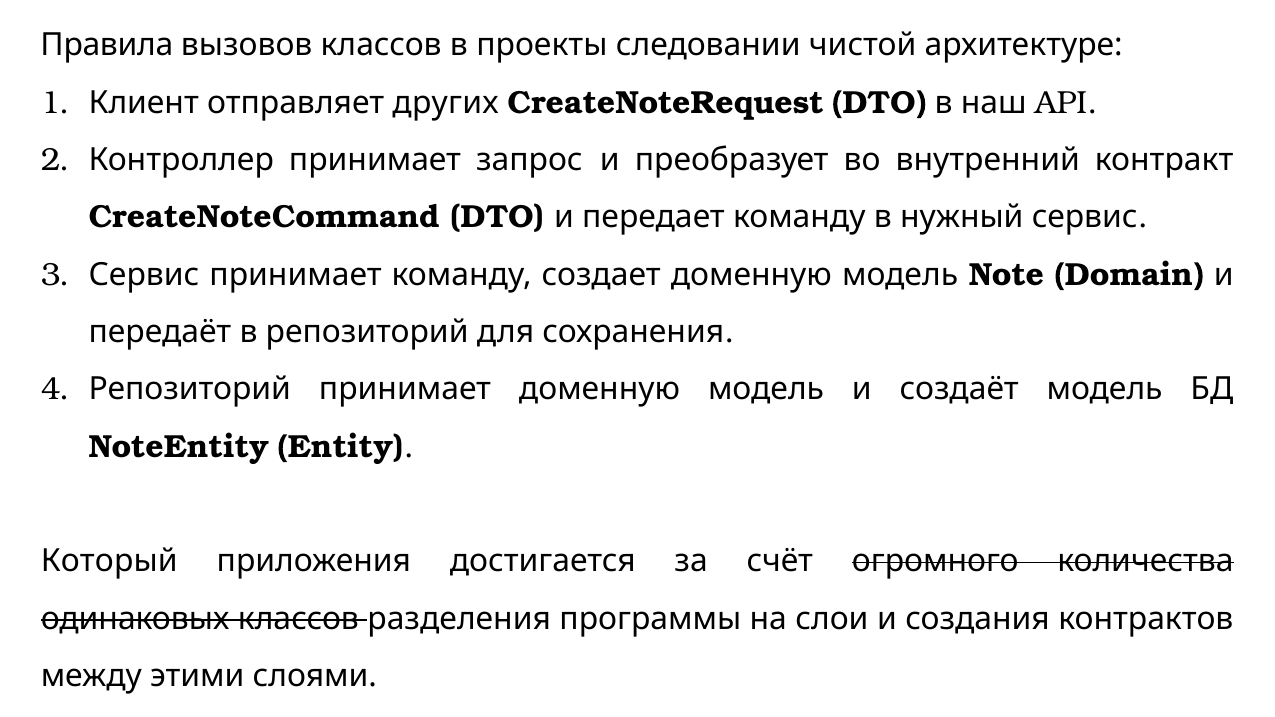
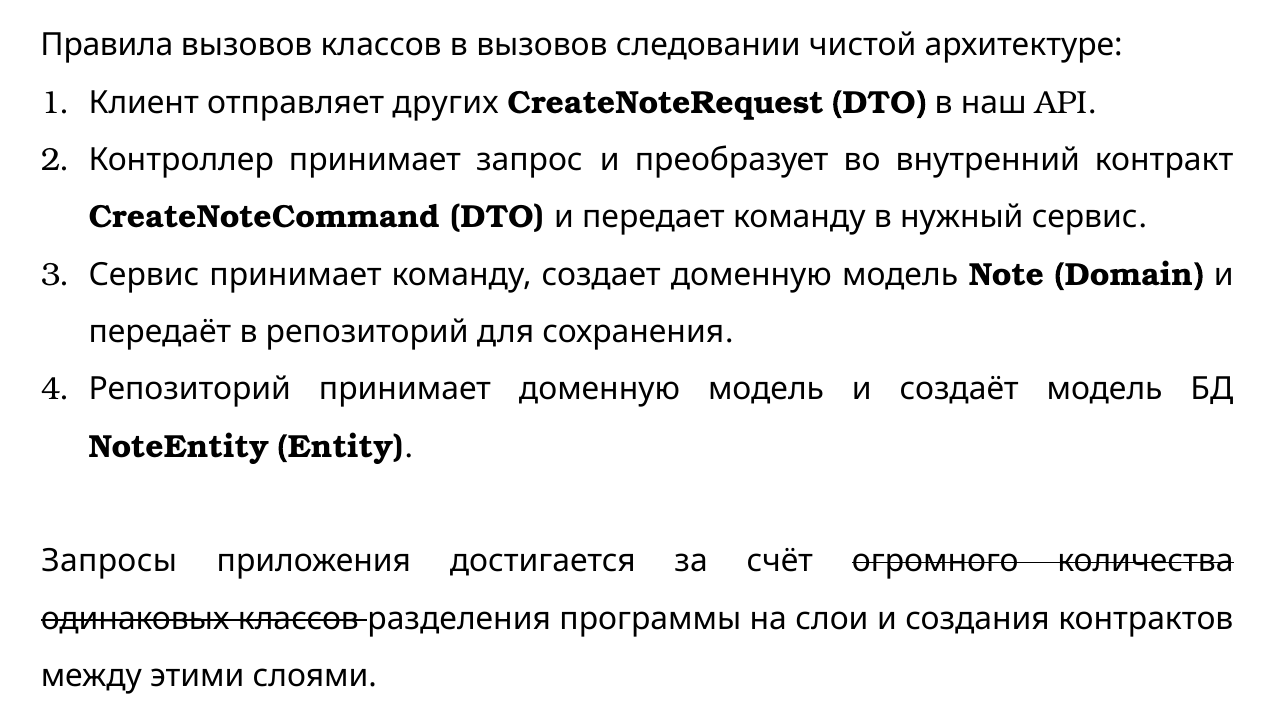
в проекты: проекты -> вызовов
Который: Который -> Запросы
